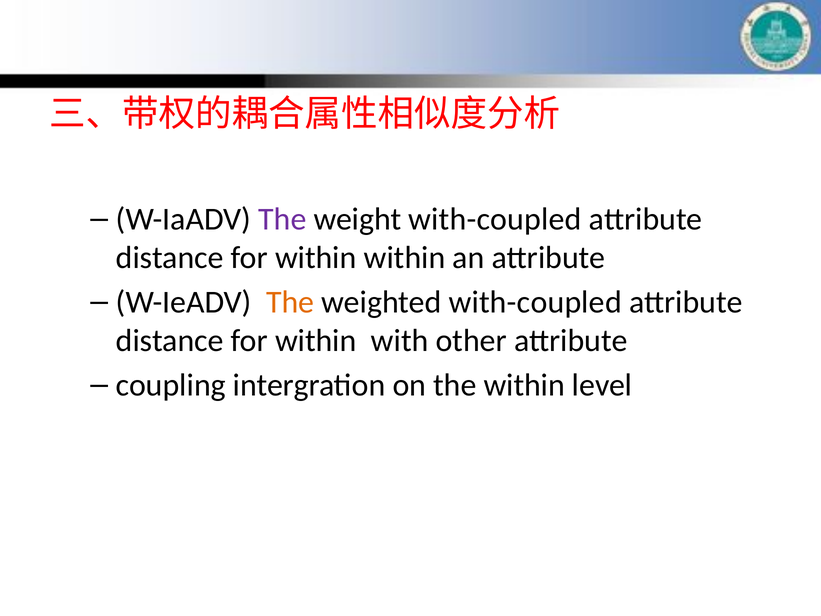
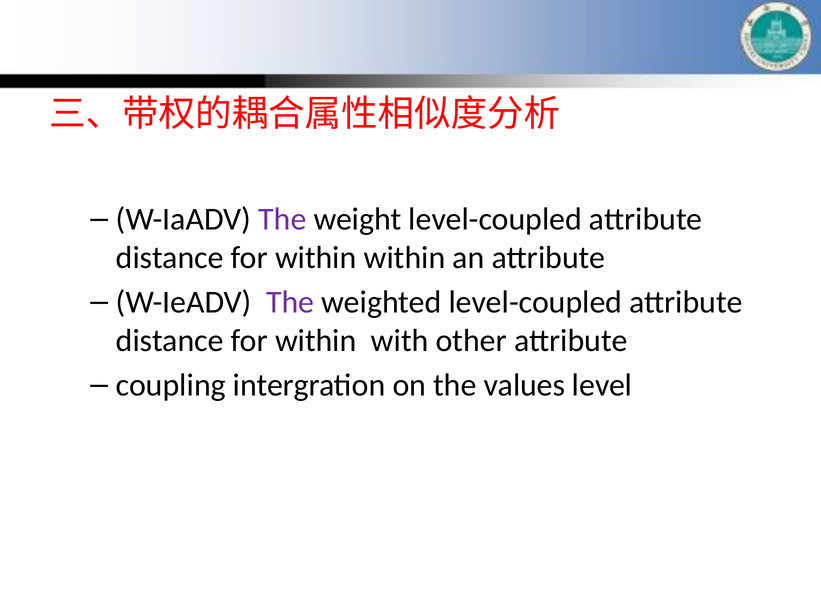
weight with-coupled: with-coupled -> level-coupled
The at (290, 302) colour: orange -> purple
weighted with-coupled: with-coupled -> level-coupled
the within: within -> values
